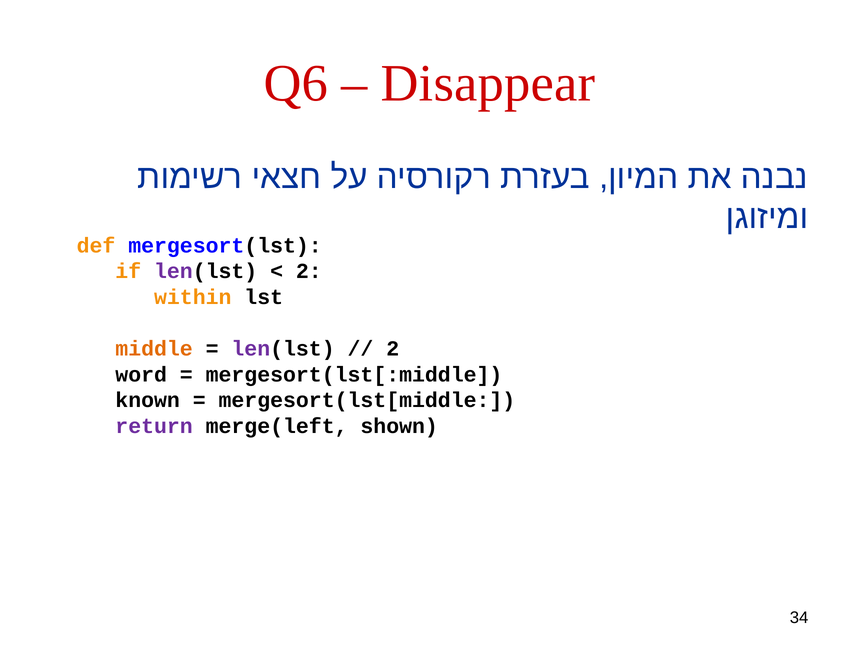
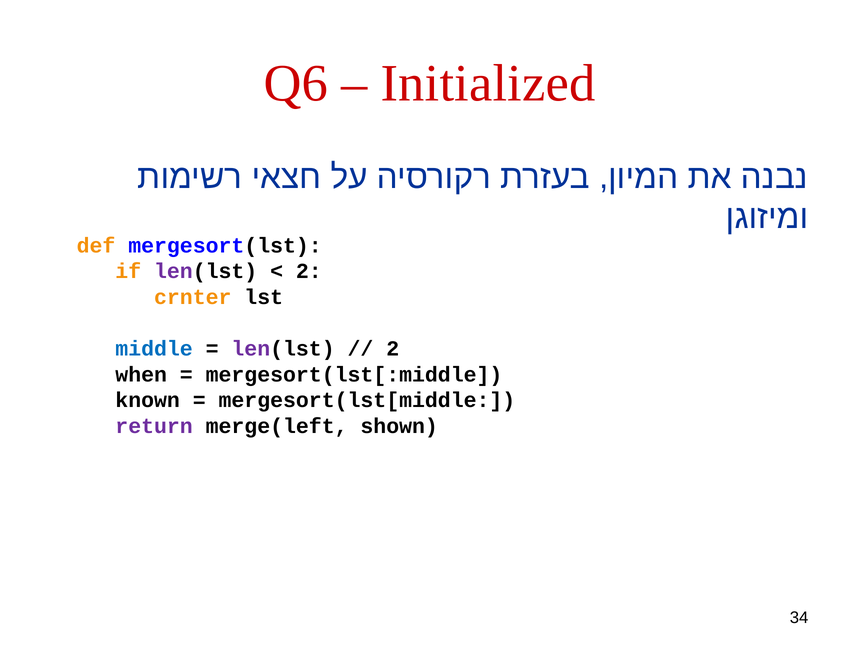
Disappear: Disappear -> Initialized
within: within -> crnter
middle colour: orange -> blue
word: word -> when
